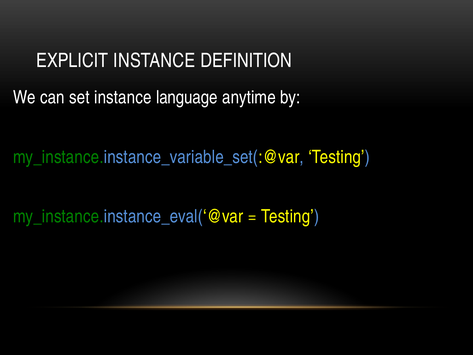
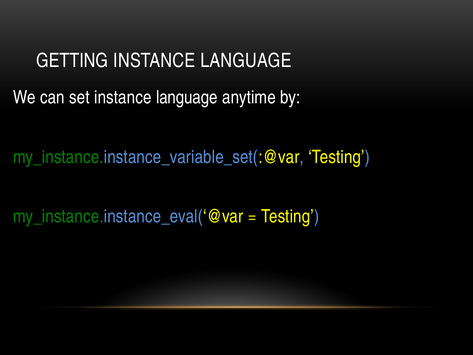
EXPLICIT: EXPLICIT -> GETTING
DEFINITION at (246, 61): DEFINITION -> LANGUAGE
